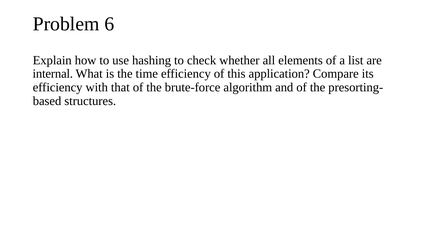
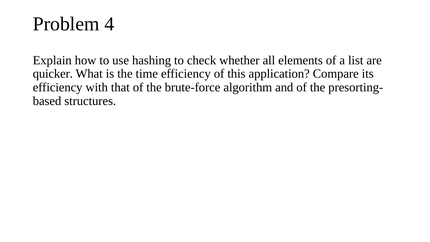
6: 6 -> 4
internal: internal -> quicker
